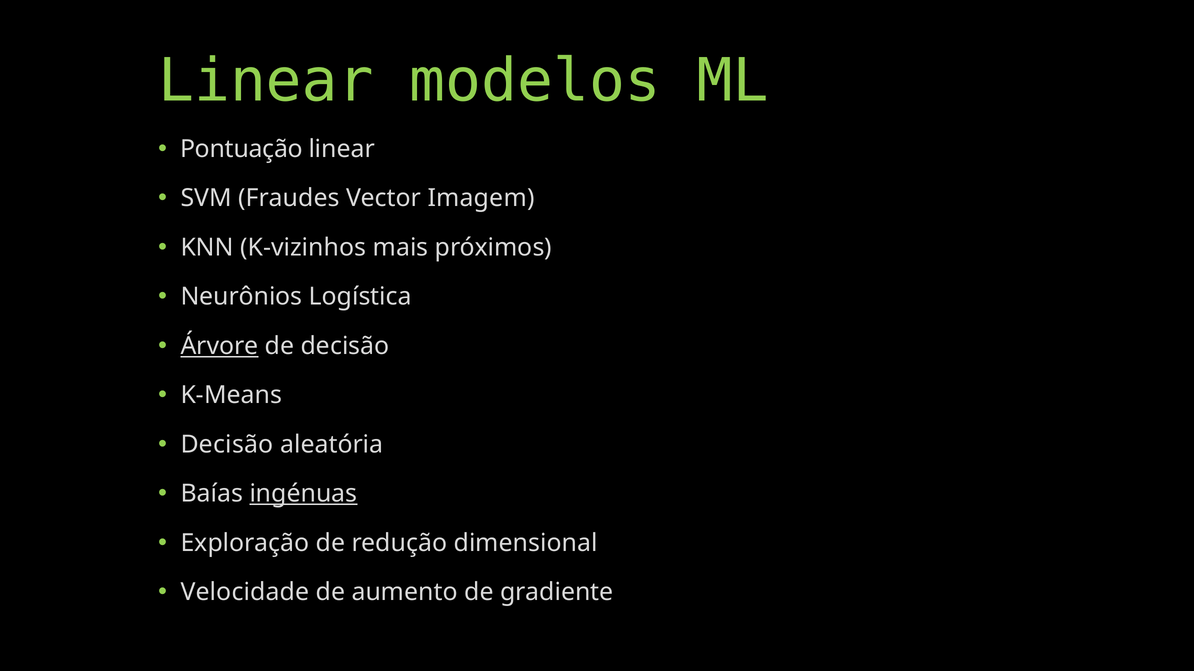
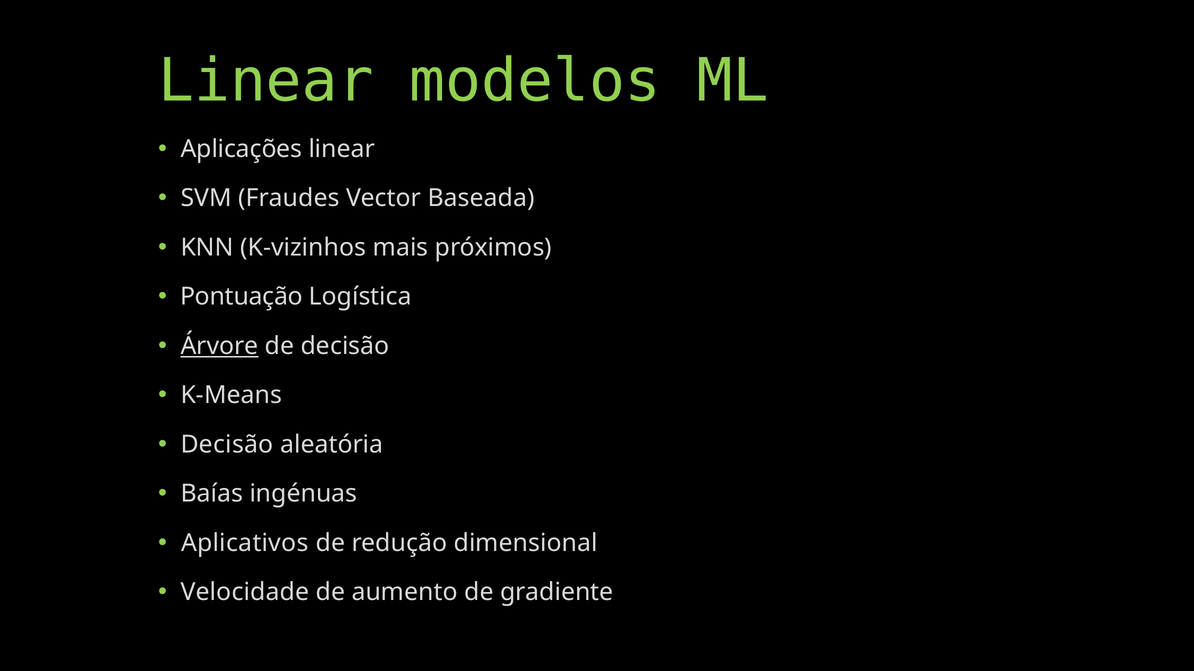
Pontuação: Pontuação -> Aplicações
Imagem: Imagem -> Baseada
Neurônios: Neurônios -> Pontuação
ingénuas underline: present -> none
Exploração: Exploração -> Aplicativos
